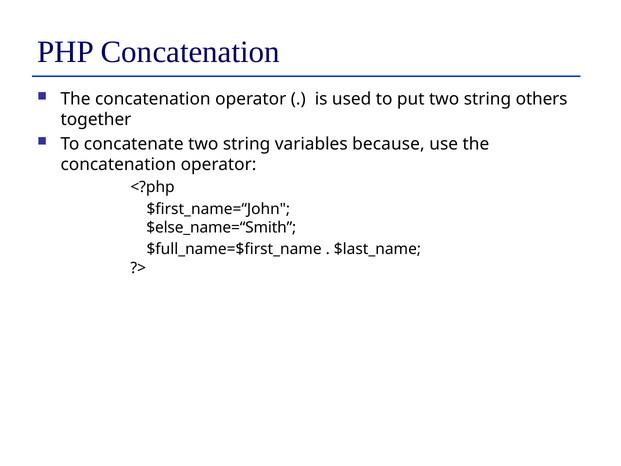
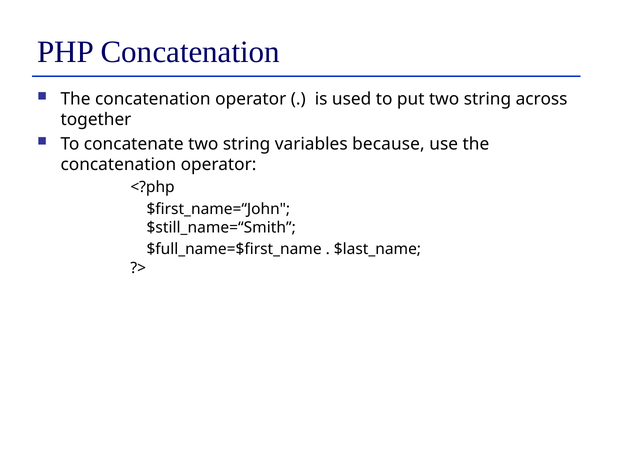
others: others -> across
$else_name=“Smith: $else_name=“Smith -> $still_name=“Smith
